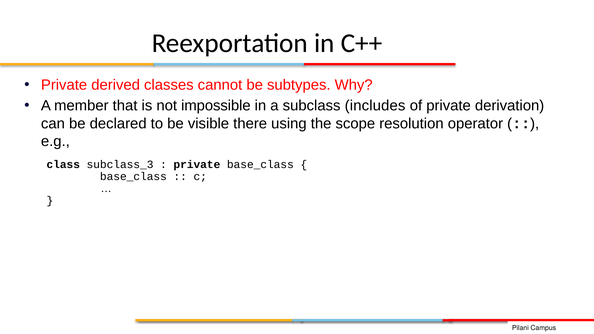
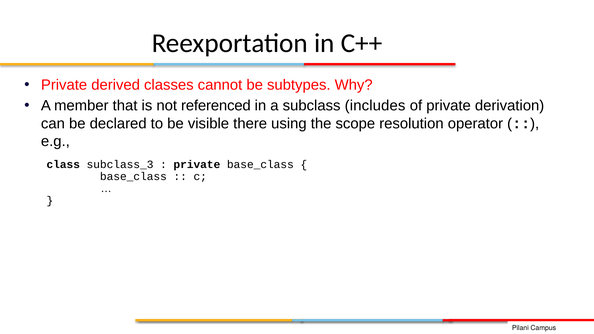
impossible: impossible -> referenced
